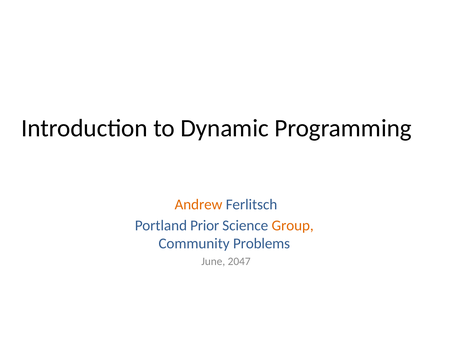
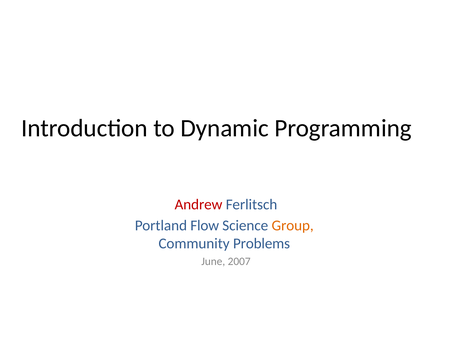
Andrew colour: orange -> red
Prior: Prior -> Flow
2047: 2047 -> 2007
